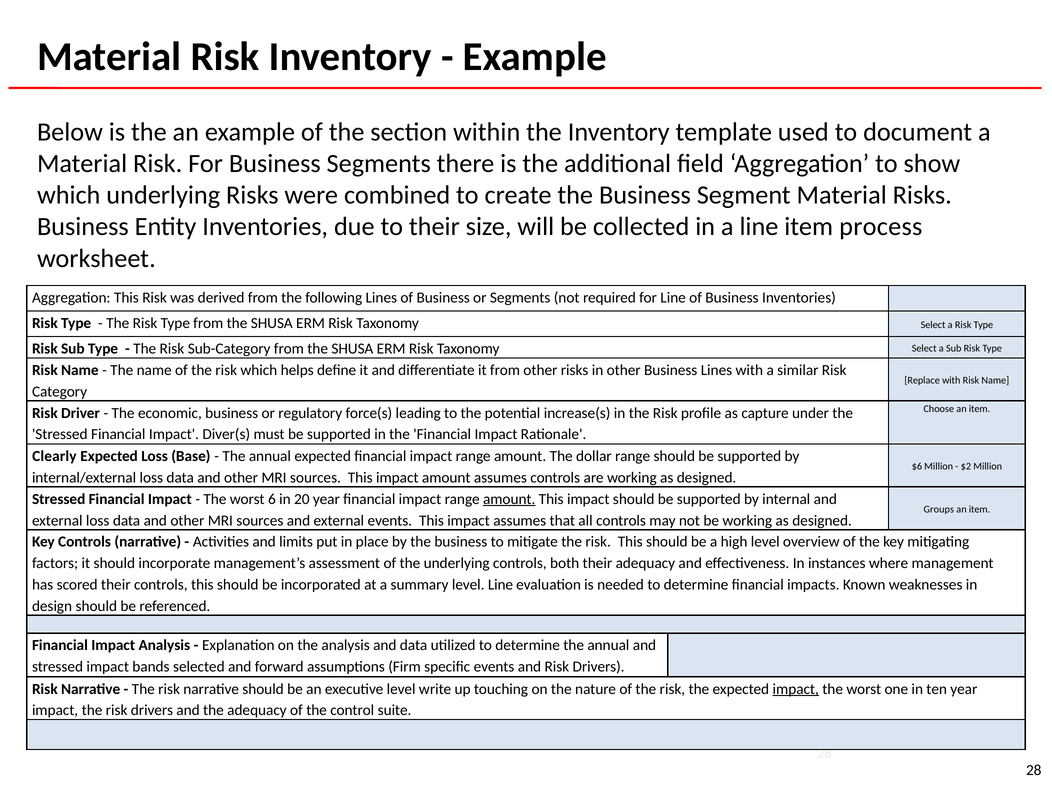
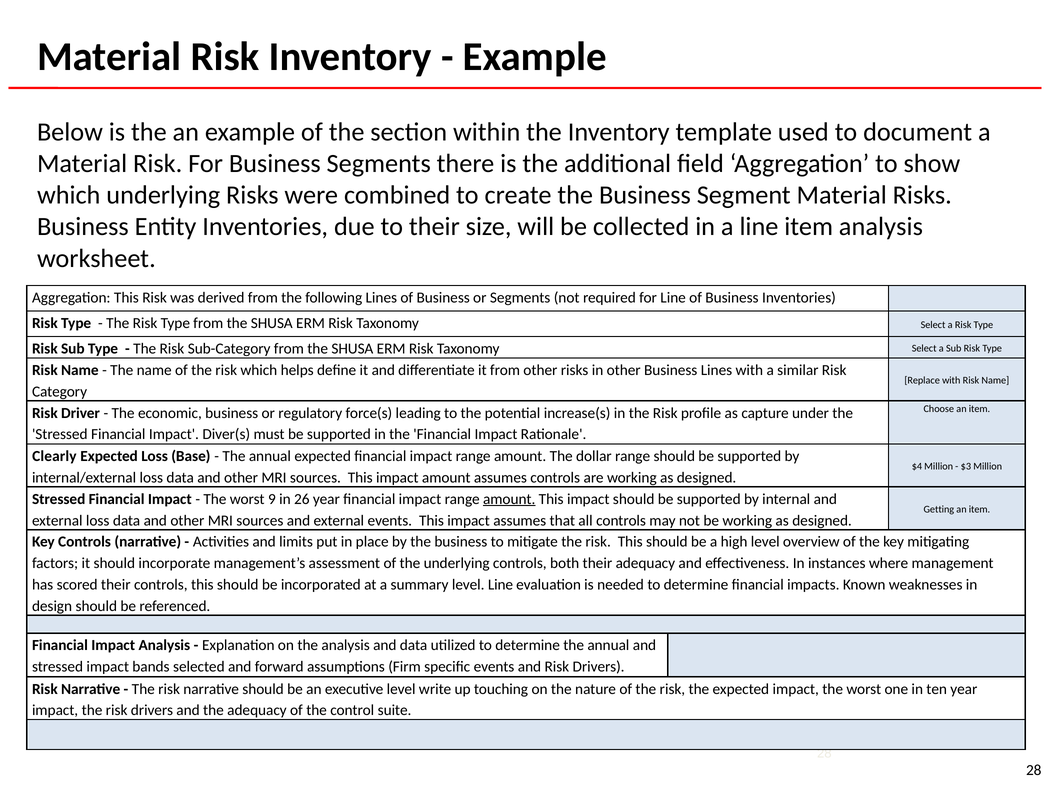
item process: process -> analysis
$6: $6 -> $4
$2: $2 -> $3
6: 6 -> 9
20: 20 -> 26
Groups: Groups -> Getting
impact at (796, 689) underline: present -> none
